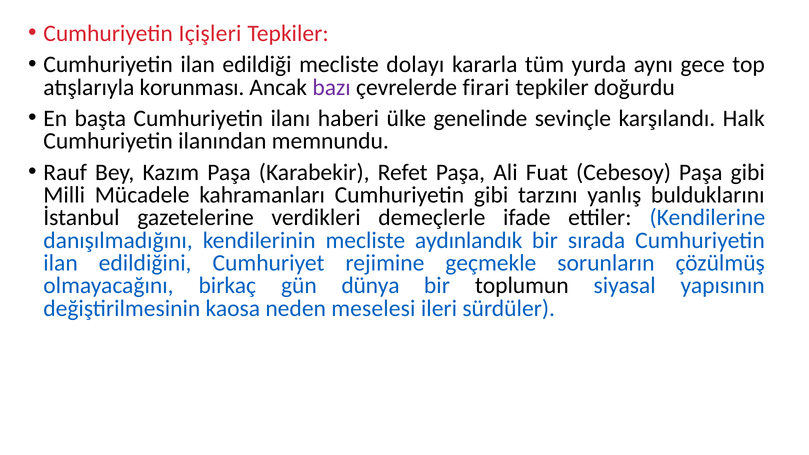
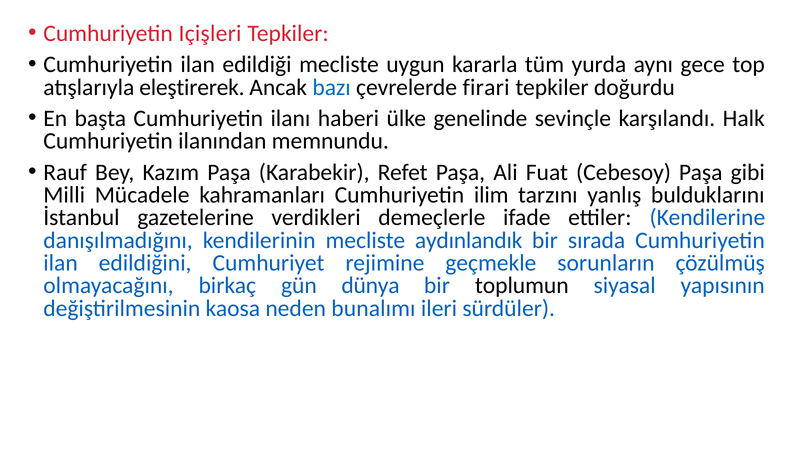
dolayı: dolayı -> uygun
korunması: korunması -> eleştirerek
bazı colour: purple -> blue
Cumhuriyetin gibi: gibi -> ilim
meselesi: meselesi -> bunalımı
